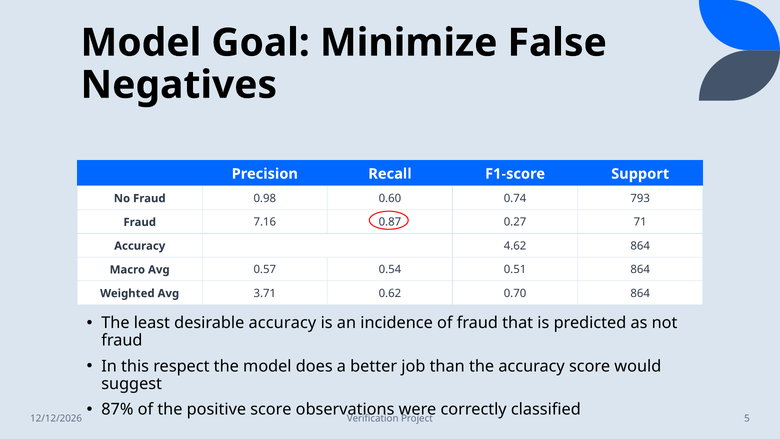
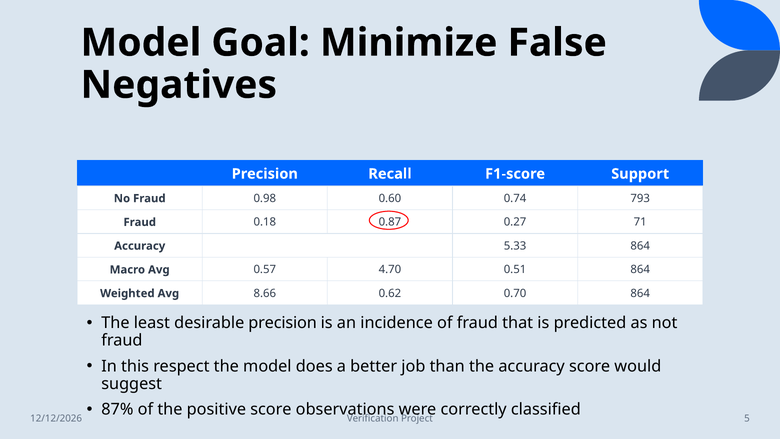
7.16: 7.16 -> 0.18
4.62: 4.62 -> 5.33
0.54: 0.54 -> 4.70
3.71: 3.71 -> 8.66
desirable accuracy: accuracy -> precision
